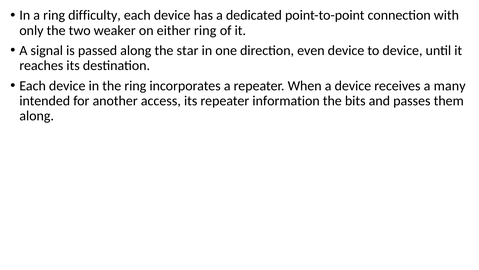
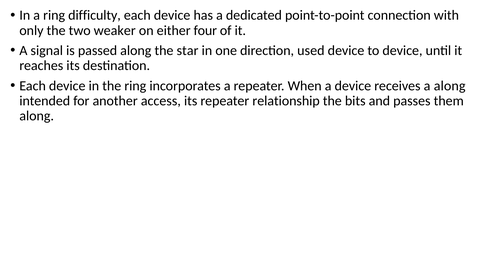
either ring: ring -> four
even: even -> used
a many: many -> along
information: information -> relationship
